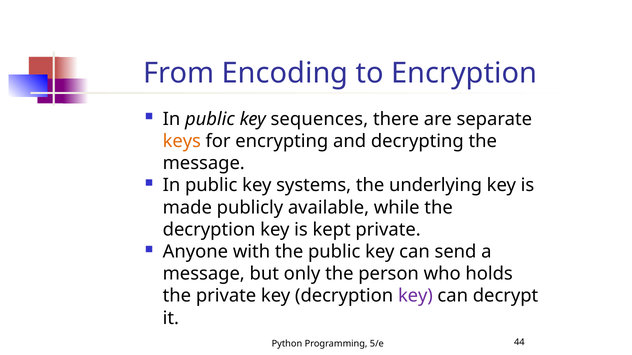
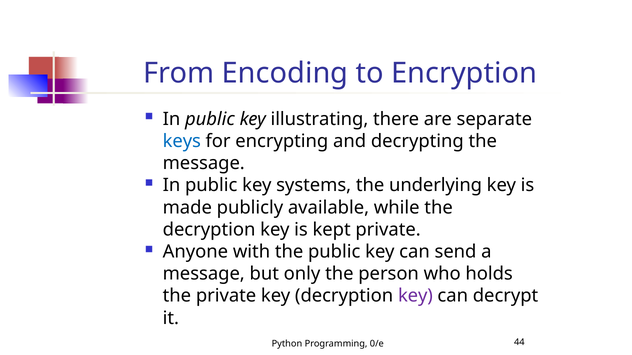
sequences: sequences -> illustrating
keys colour: orange -> blue
5/e: 5/e -> 0/e
